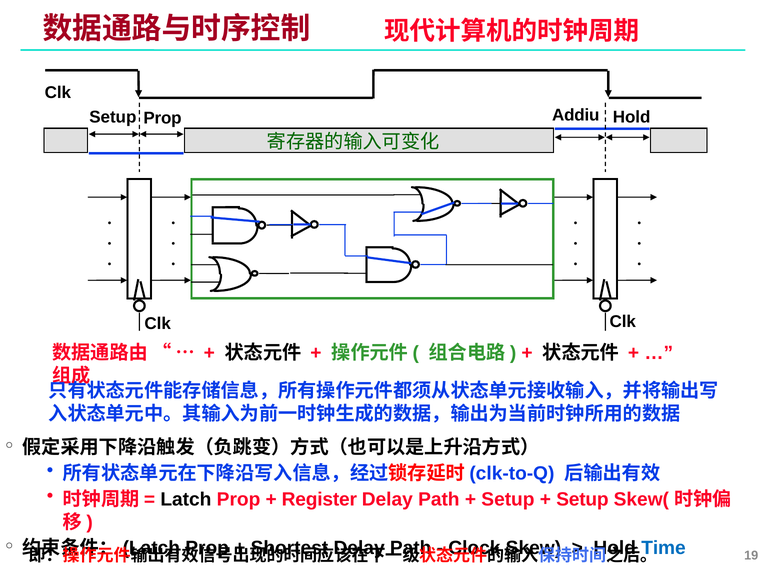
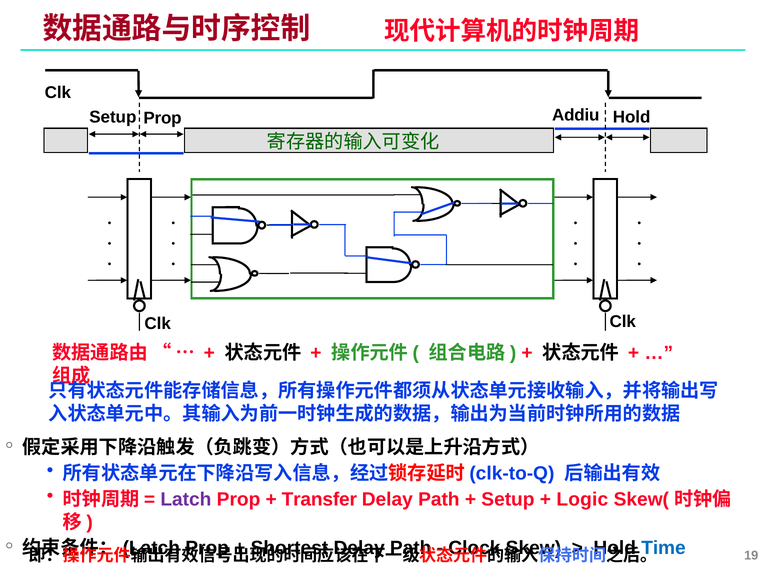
Latch colour: black -> purple
Register: Register -> Transfer
Setup at (582, 499): Setup -> Logic
